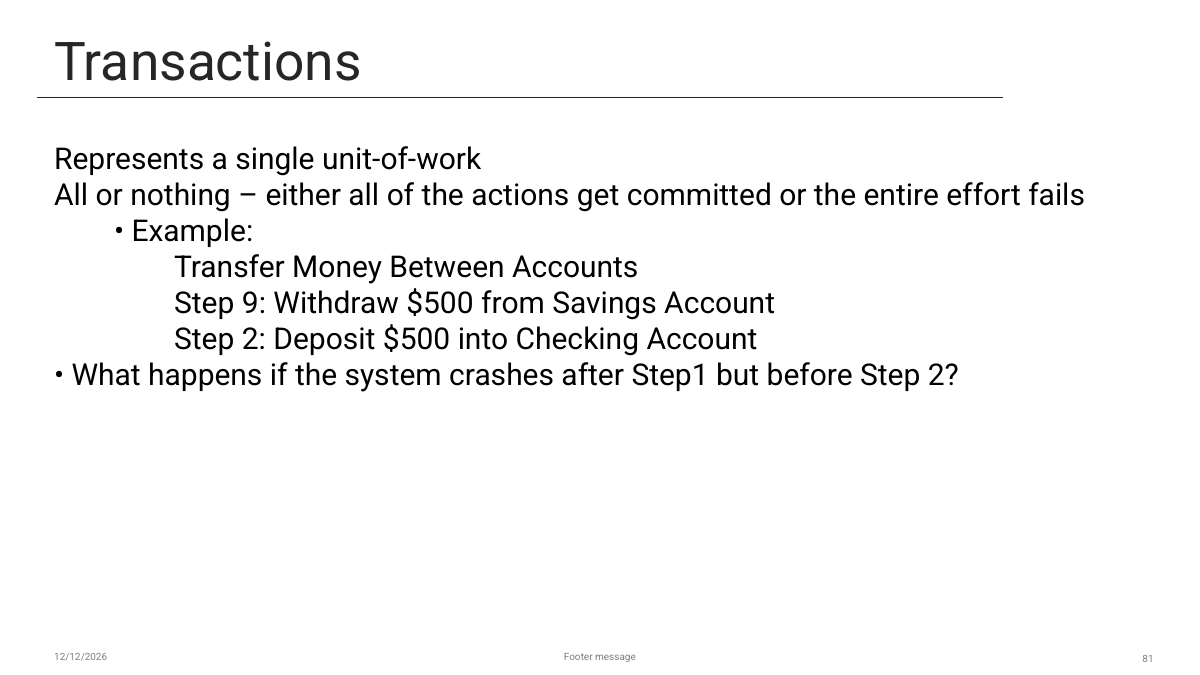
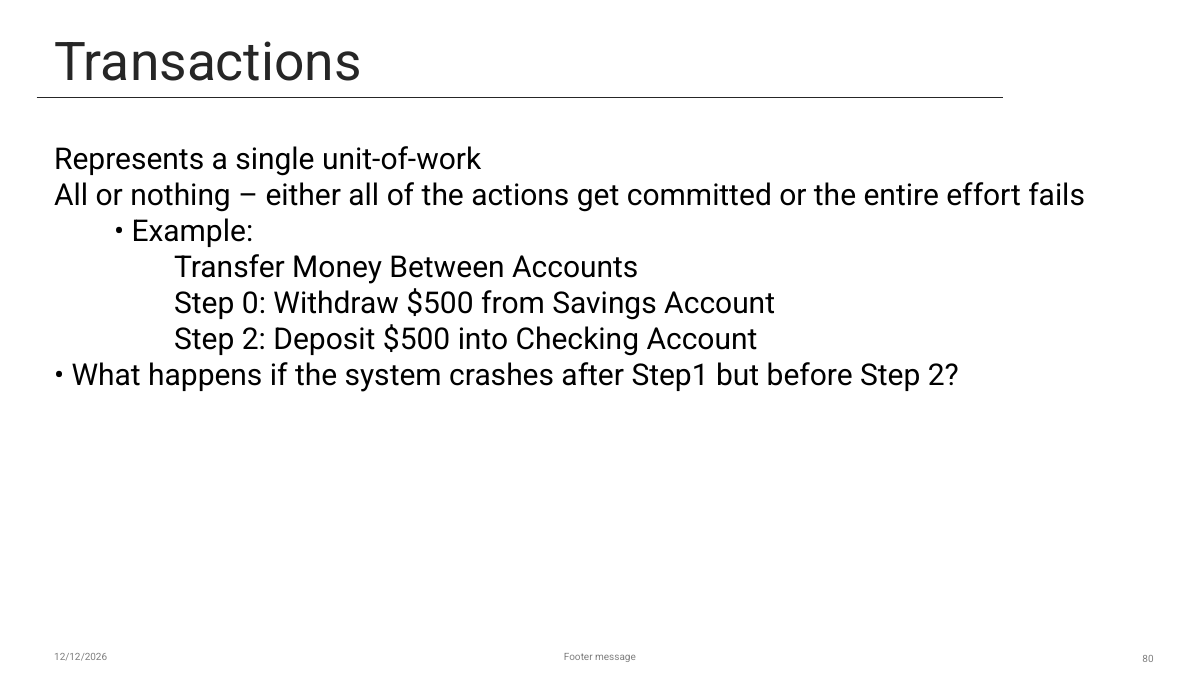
9: 9 -> 0
81: 81 -> 80
